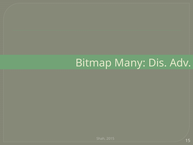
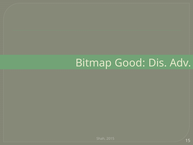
Many: Many -> Good
